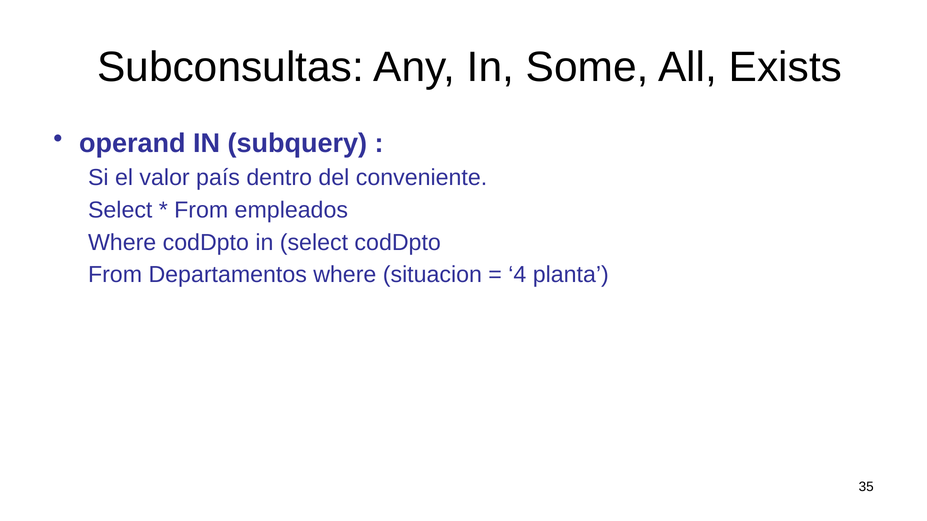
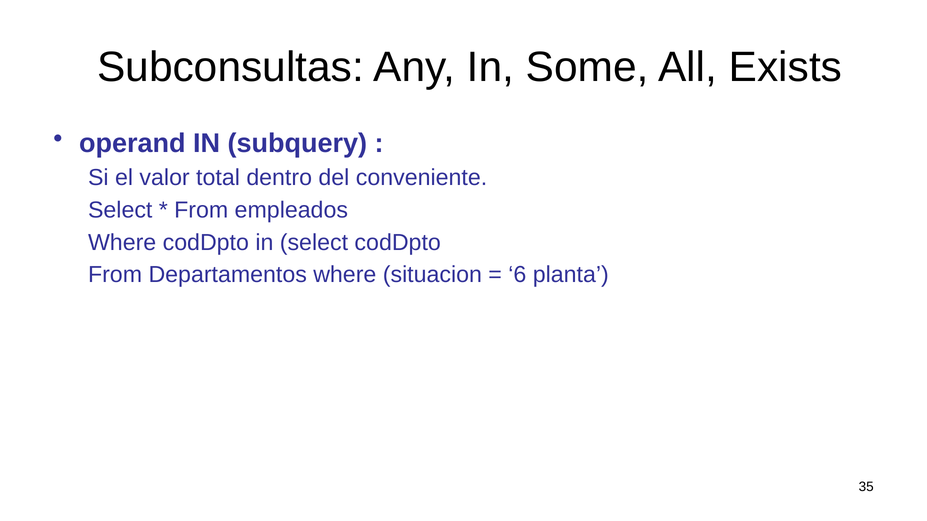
país: país -> total
4: 4 -> 6
